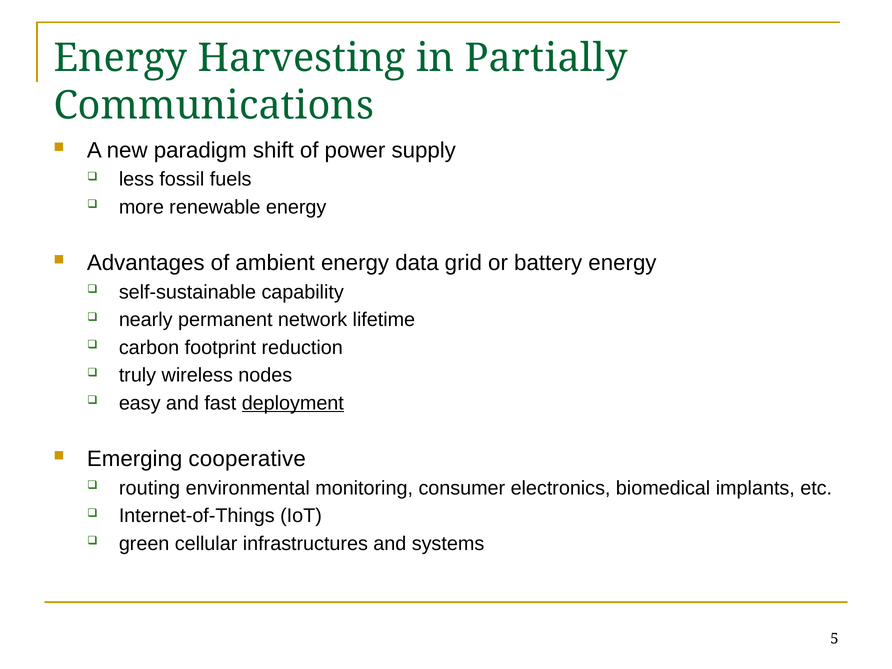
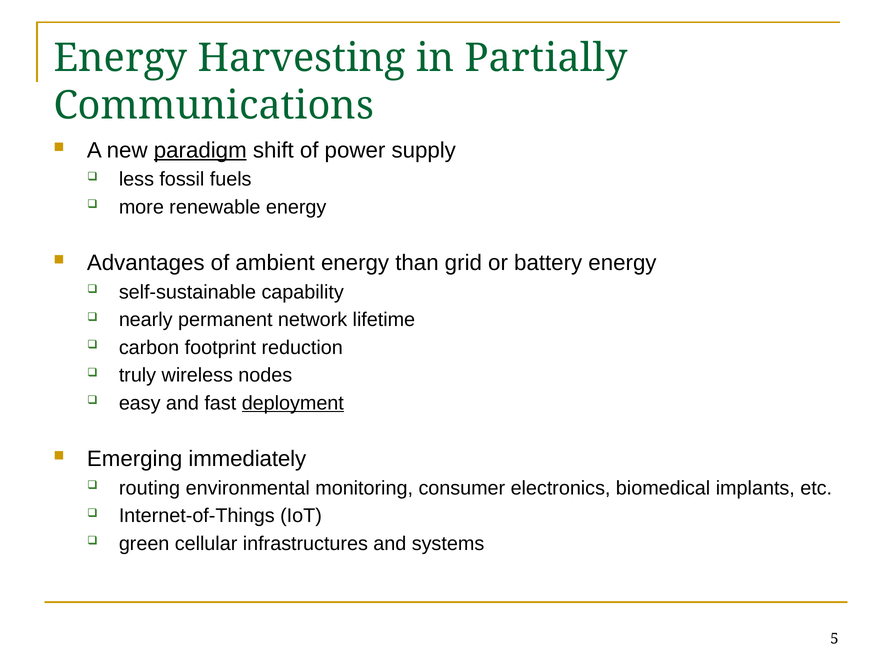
paradigm underline: none -> present
data: data -> than
cooperative: cooperative -> immediately
